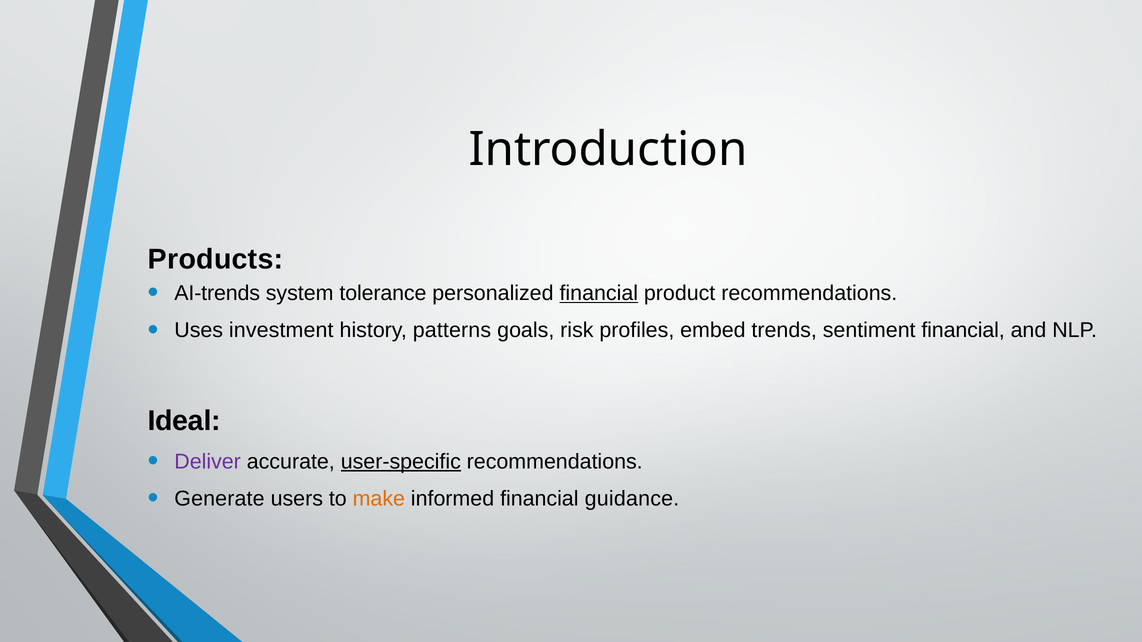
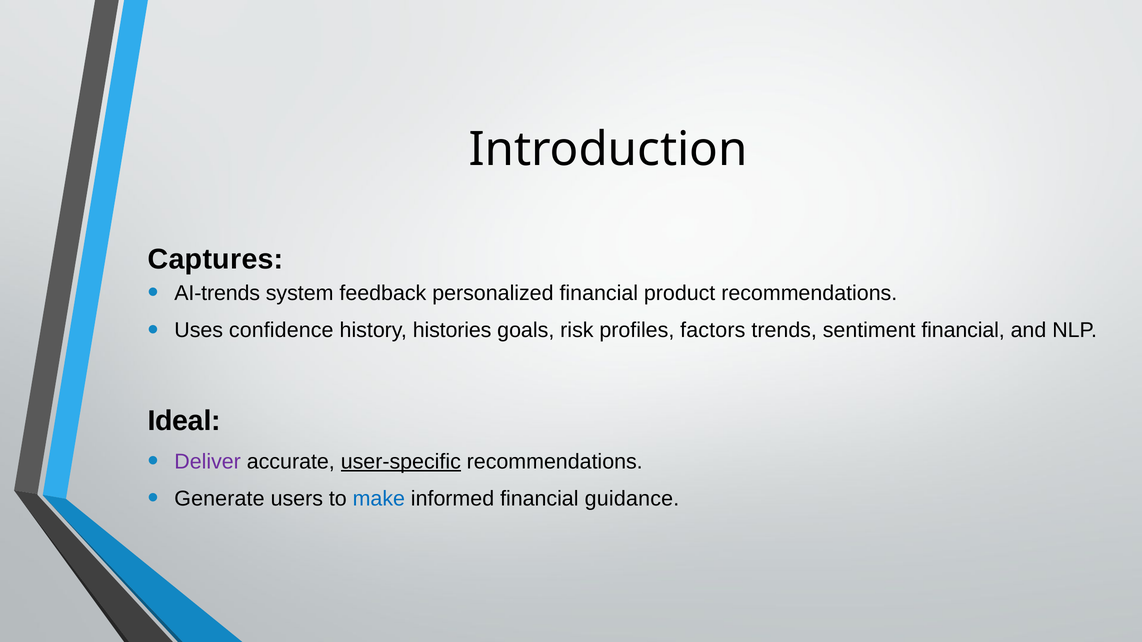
Products: Products -> Captures
tolerance: tolerance -> feedback
financial at (599, 293) underline: present -> none
investment: investment -> confidence
patterns: patterns -> histories
embed: embed -> factors
make colour: orange -> blue
